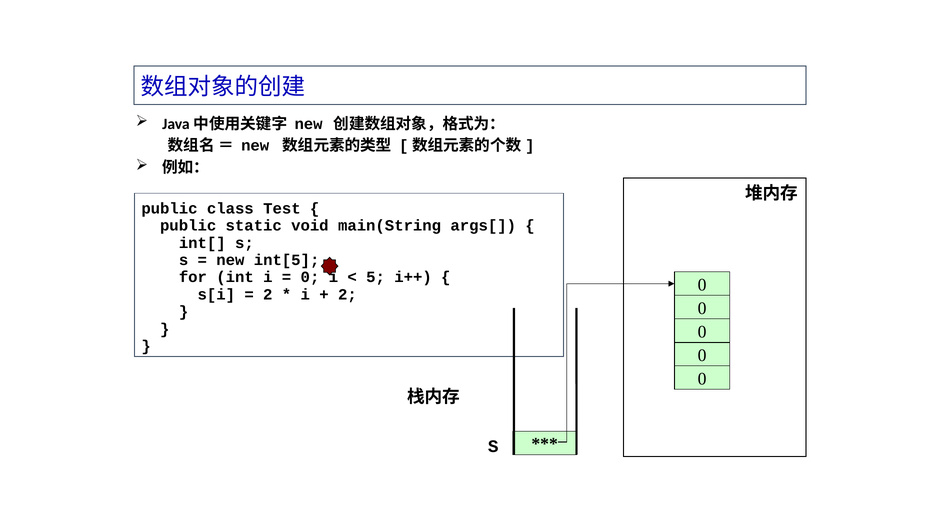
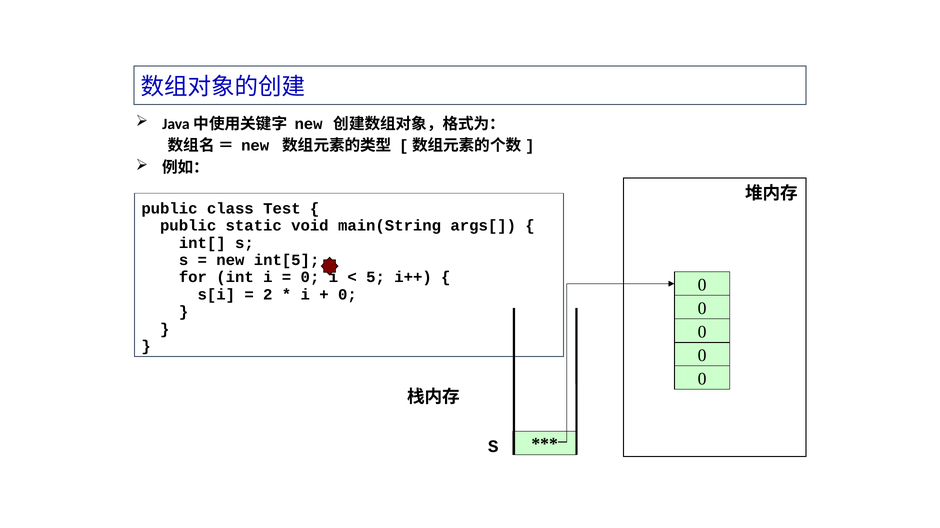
2 at (347, 295): 2 -> 0
